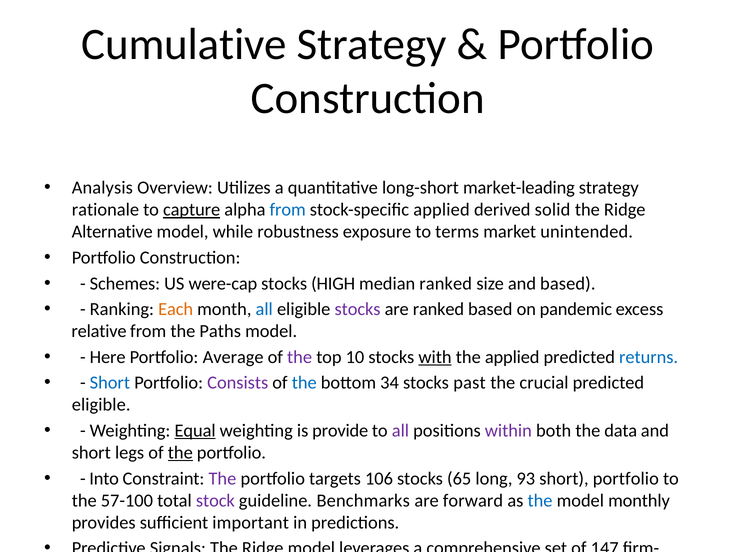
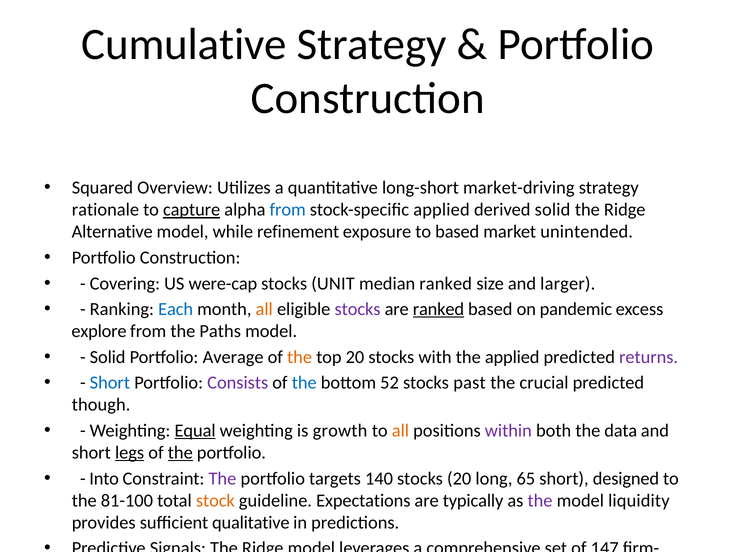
Analysis at (102, 188): Analysis -> Squared
market-leading: market-leading -> market-driving
robustness: robustness -> refinement
to terms: terms -> based
Schemes: Schemes -> Covering
HIGH: HIGH -> UNIT
and based: based -> larger
Each colour: orange -> blue
all at (264, 309) colour: blue -> orange
ranked at (438, 309) underline: none -> present
relative: relative -> explore
Here at (108, 357): Here -> Solid
the at (300, 357) colour: purple -> orange
top 10: 10 -> 20
with at (435, 357) underline: present -> none
returns at (649, 357) colour: blue -> purple
34: 34 -> 52
eligible at (101, 405): eligible -> though
is provide: provide -> growth
all at (400, 431) colour: purple -> orange
legs underline: none -> present
106: 106 -> 140
stocks 65: 65 -> 20
93: 93 -> 65
portfolio at (626, 478): portfolio -> designed
57-100: 57-100 -> 81-100
stock colour: purple -> orange
Benchmarks: Benchmarks -> Expectations
forward: forward -> typically
the at (540, 501) colour: blue -> purple
model monthly: monthly -> liquidity
important: important -> qualitative
